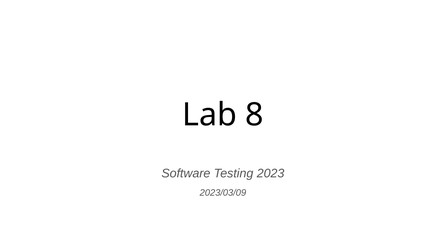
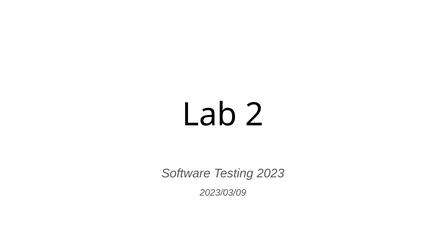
8: 8 -> 2
